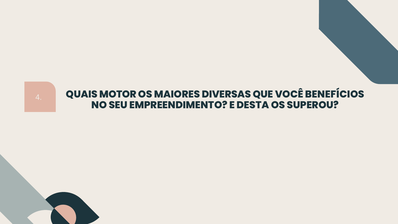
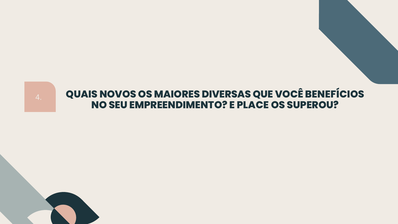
MOTOR: MOTOR -> NOVOS
DESTA: DESTA -> PLACE
